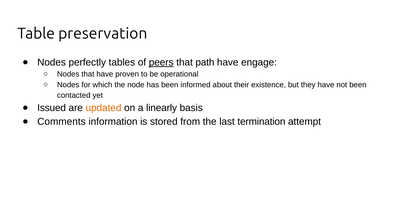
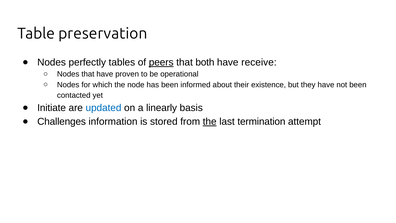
path: path -> both
engage: engage -> receive
Issued: Issued -> Initiate
updated colour: orange -> blue
Comments: Comments -> Challenges
the at (210, 121) underline: none -> present
